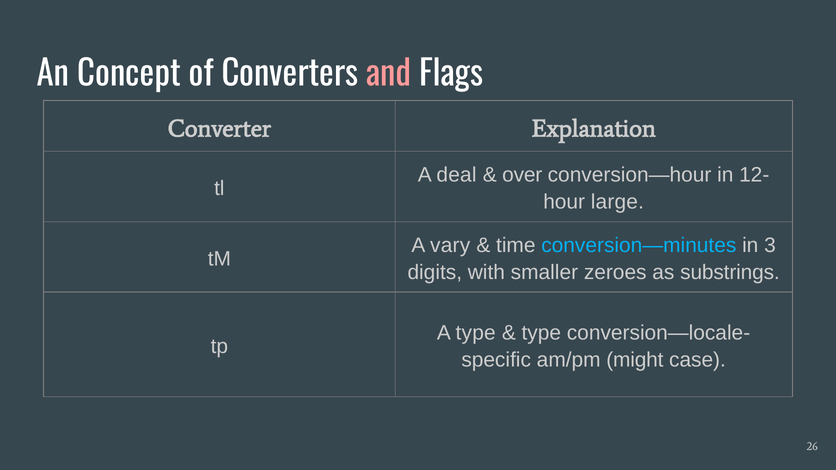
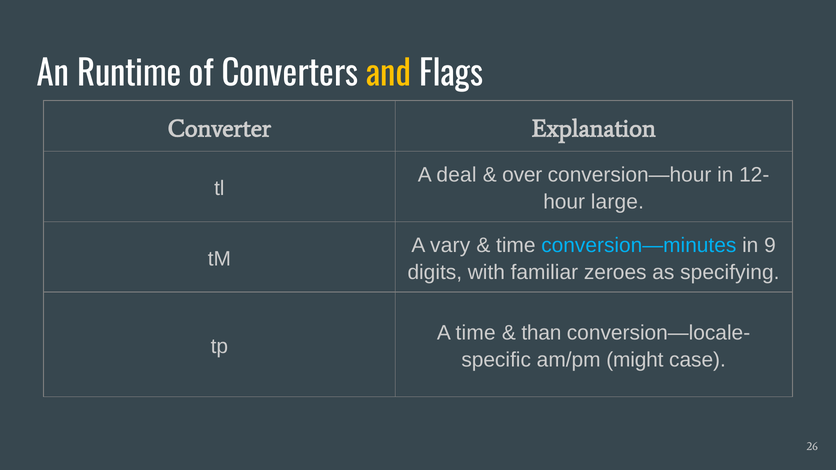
Concept: Concept -> Runtime
and colour: pink -> yellow
3: 3 -> 9
smaller: smaller -> familiar
substrings: substrings -> specifying
A type: type -> time
type at (541, 333): type -> than
